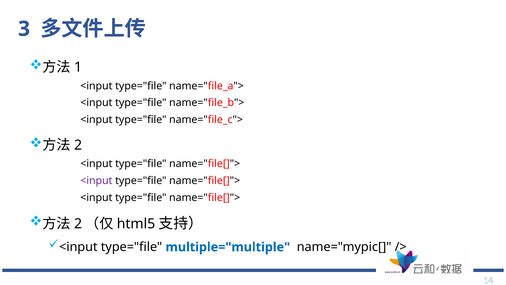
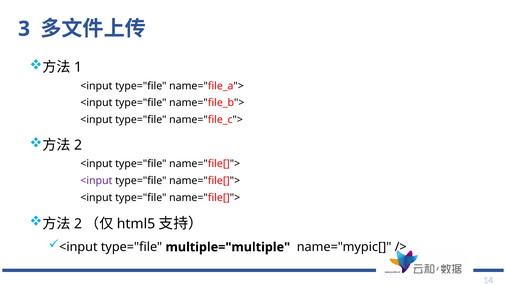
multiple="multiple colour: blue -> black
